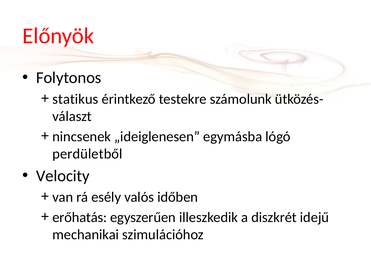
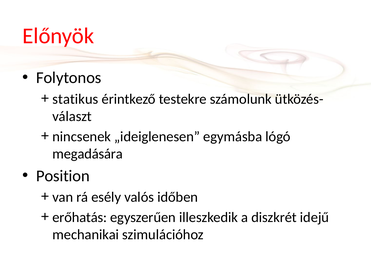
perdületből: perdületből -> megadására
Velocity: Velocity -> Position
